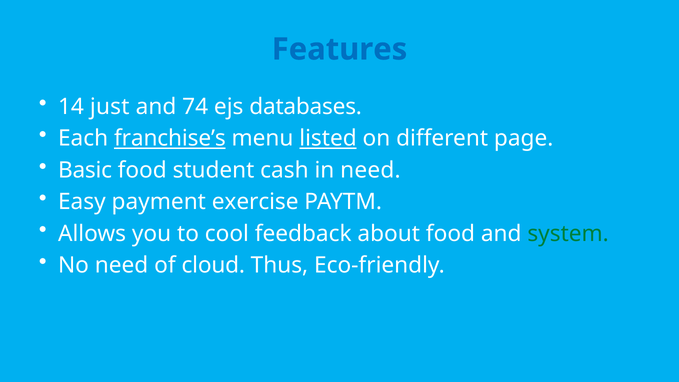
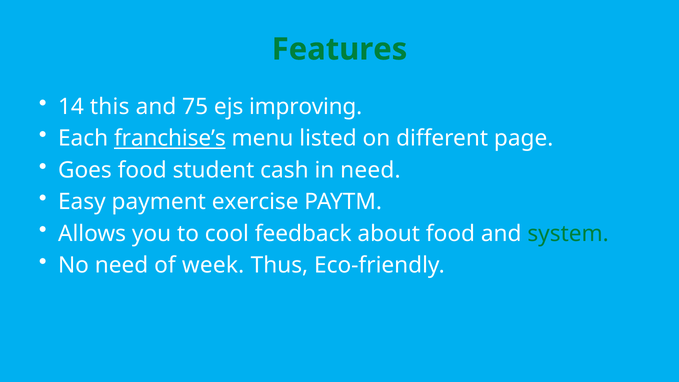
Features colour: blue -> green
just: just -> this
74: 74 -> 75
databases: databases -> improving
listed underline: present -> none
Basic: Basic -> Goes
cloud: cloud -> week
